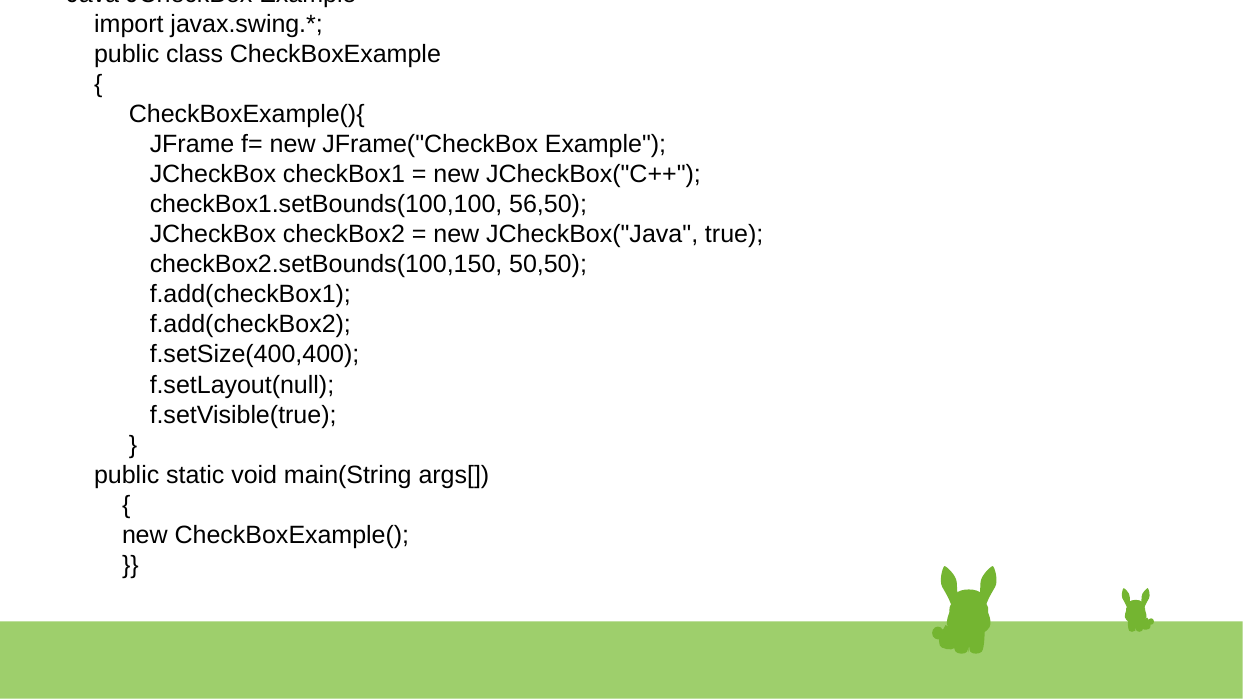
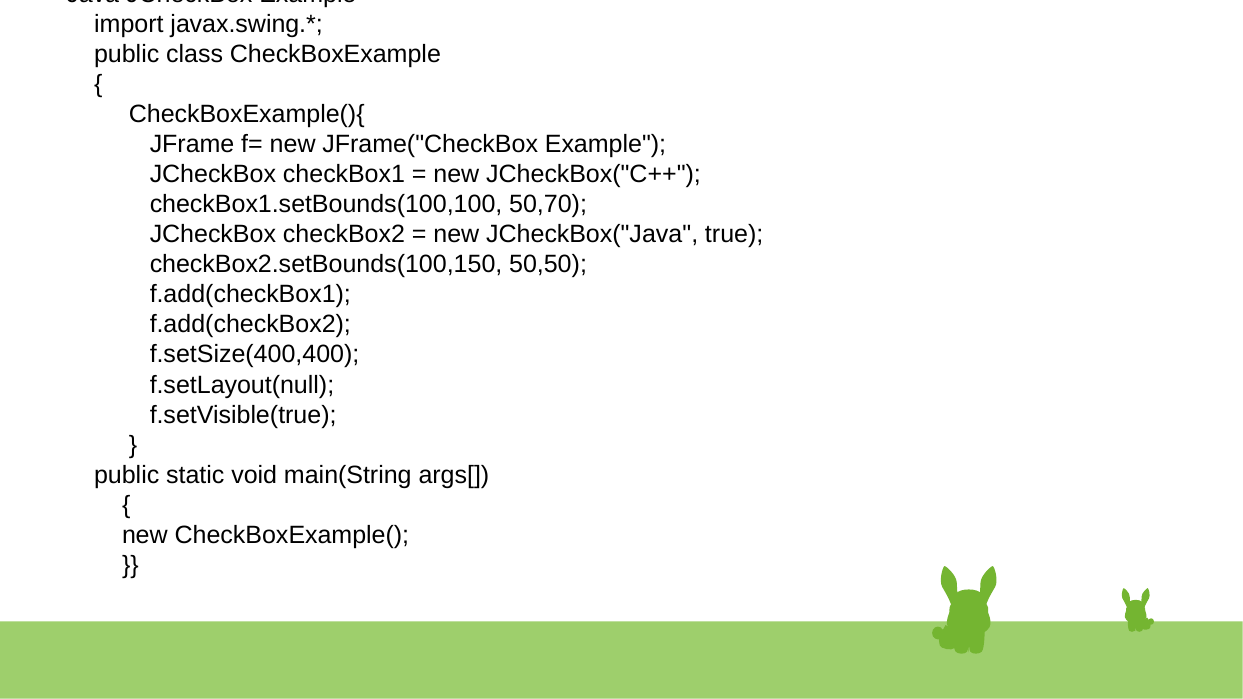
56,50: 56,50 -> 50,70
